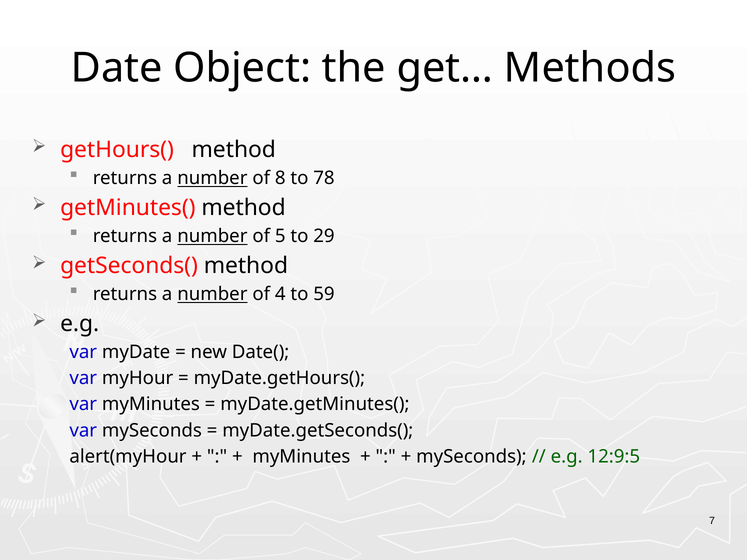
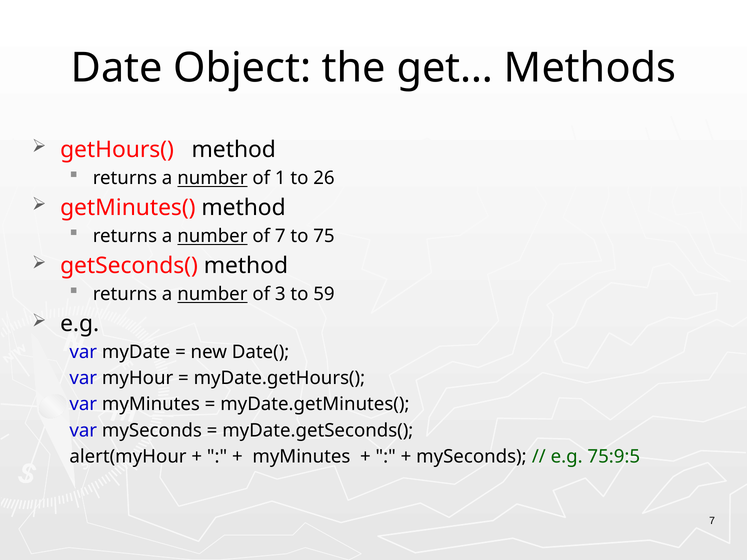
8: 8 -> 1
78: 78 -> 26
of 5: 5 -> 7
29: 29 -> 75
4: 4 -> 3
12:9:5: 12:9:5 -> 75:9:5
